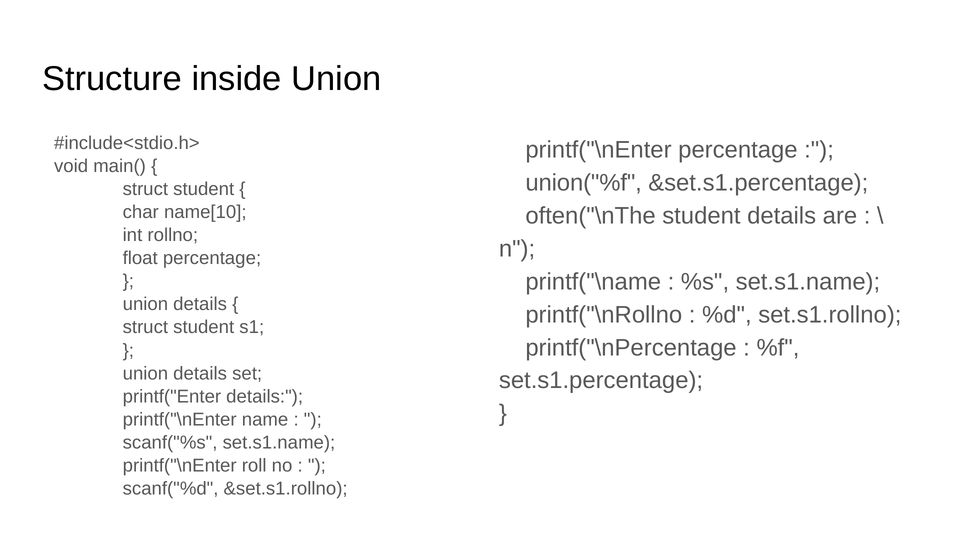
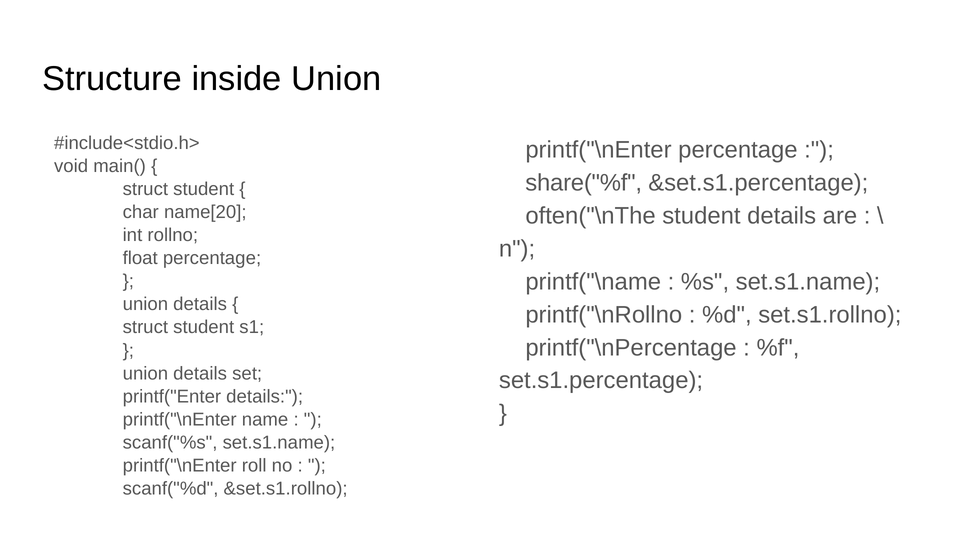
union("%f: union("%f -> share("%f
name[10: name[10 -> name[20
